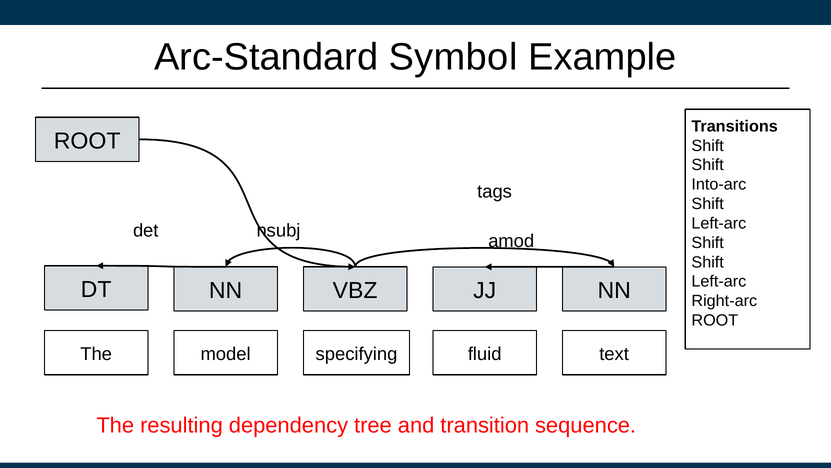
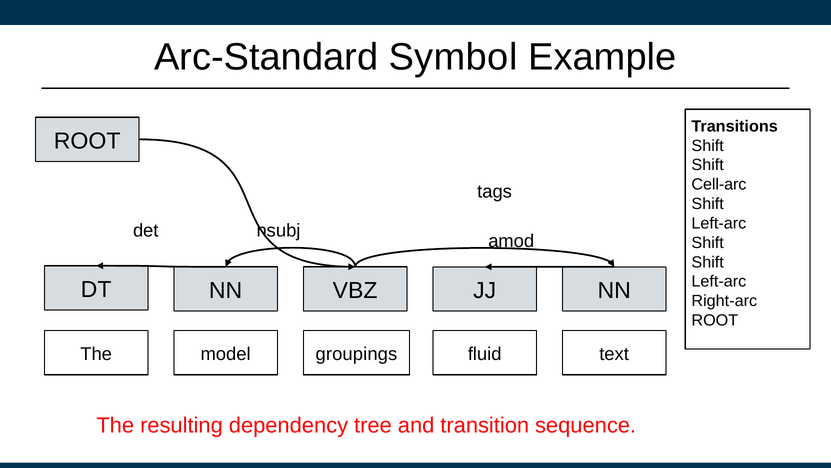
Into-arc: Into-arc -> Cell-arc
specifying: specifying -> groupings
